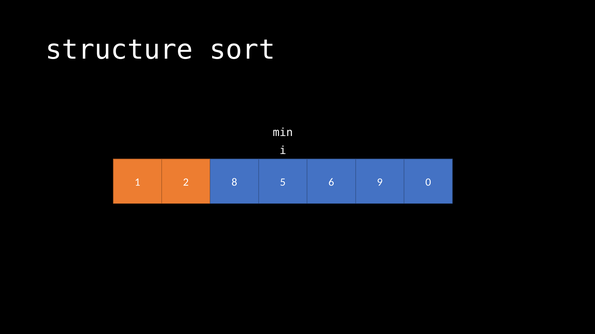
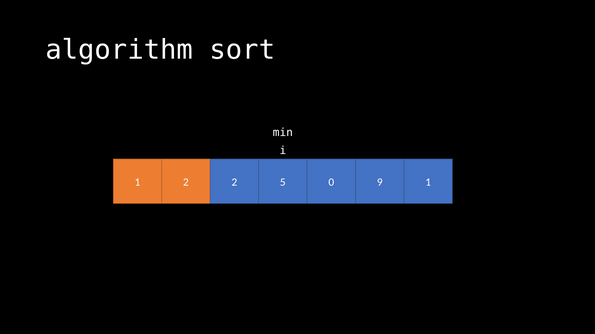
structure: structure -> algorithm
2 8: 8 -> 2
6: 6 -> 0
9 0: 0 -> 1
